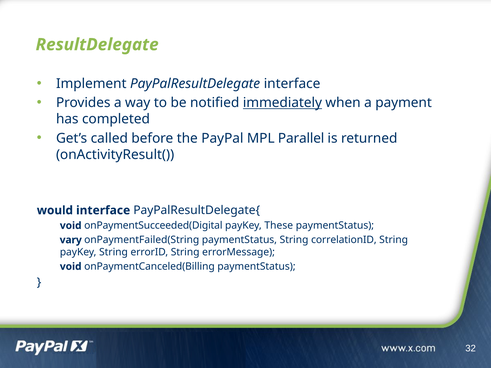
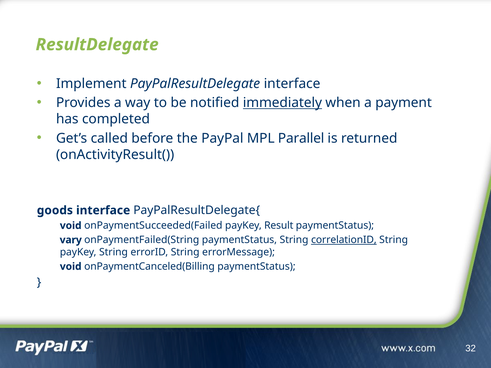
would: would -> goods
onPaymentSucceeded(Digital: onPaymentSucceeded(Digital -> onPaymentSucceeded(Failed
These: These -> Result
correlationID underline: none -> present
